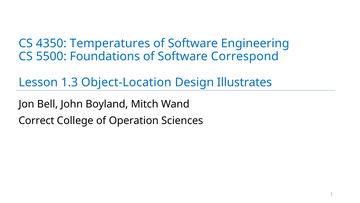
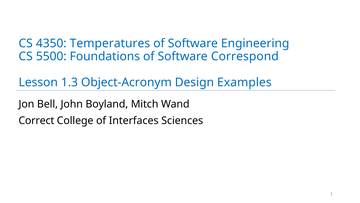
Object-Location: Object-Location -> Object-Acronym
Illustrates: Illustrates -> Examples
Operation: Operation -> Interfaces
